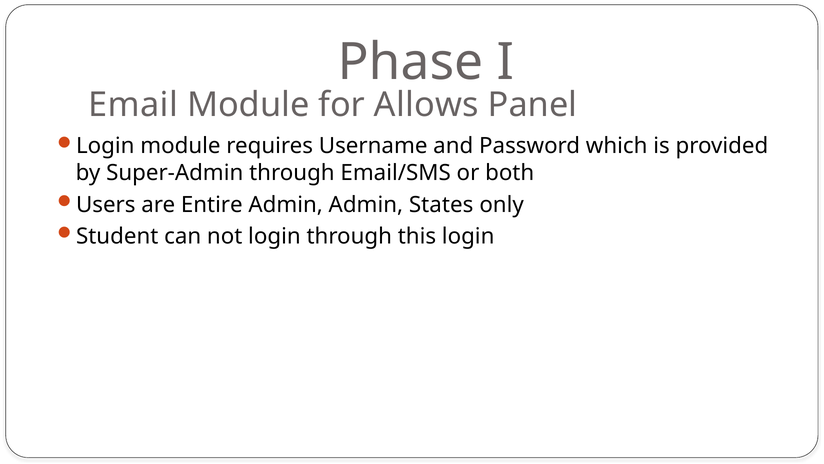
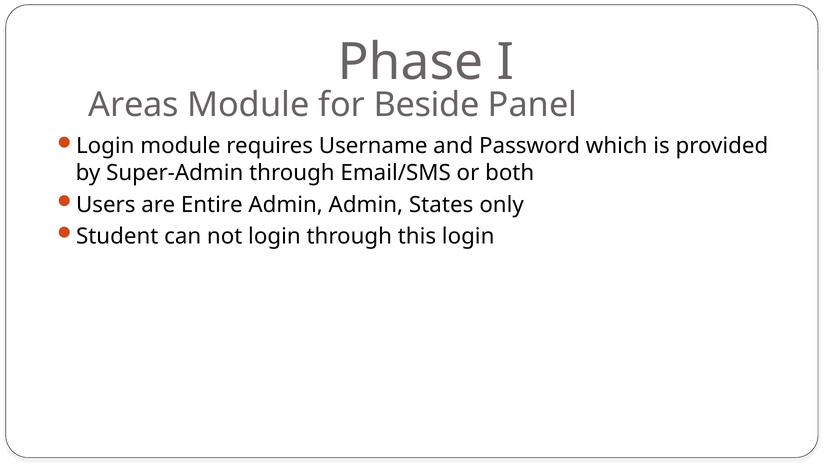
Email: Email -> Areas
Allows: Allows -> Beside
